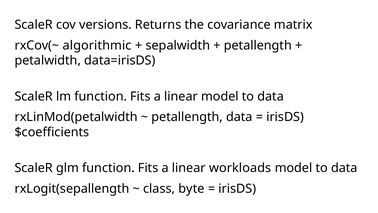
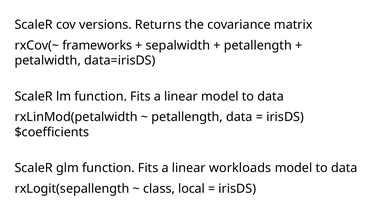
algorithmic: algorithmic -> frameworks
byte: byte -> local
